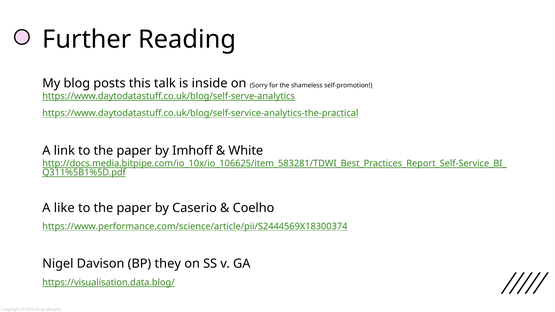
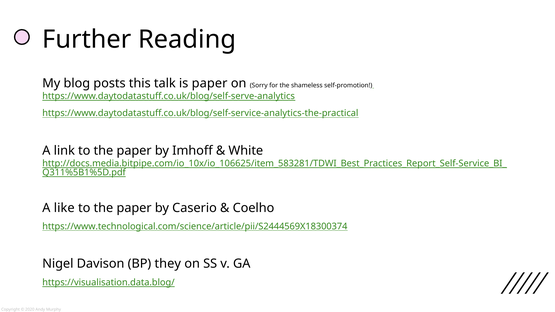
is inside: inside -> paper
https://www.performance.com/science/article/pii/S2444569X18300374: https://www.performance.com/science/article/pii/S2444569X18300374 -> https://www.technological.com/science/article/pii/S2444569X18300374
